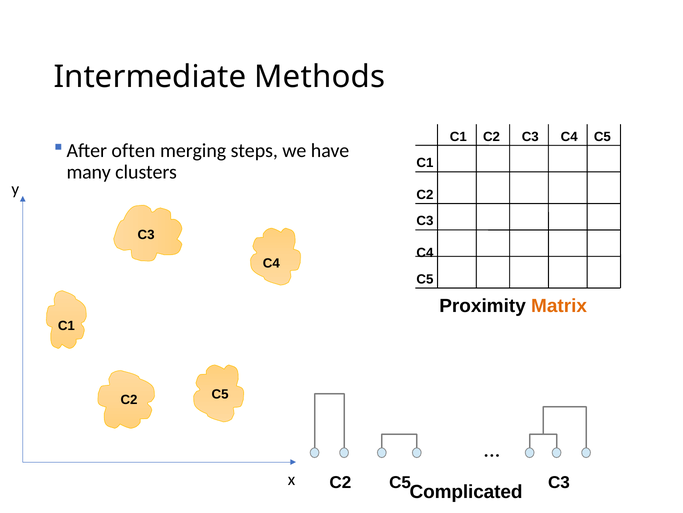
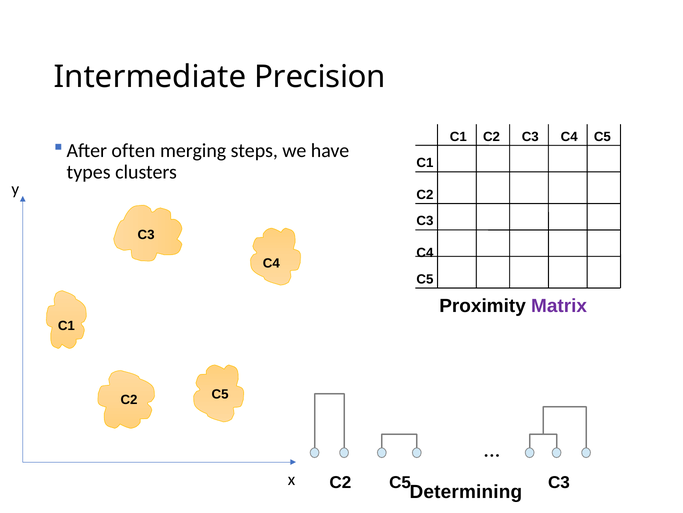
Methods: Methods -> Precision
many: many -> types
Matrix colour: orange -> purple
Complicated: Complicated -> Determining
